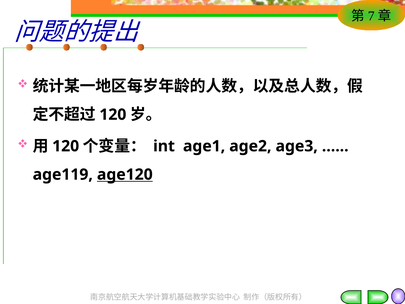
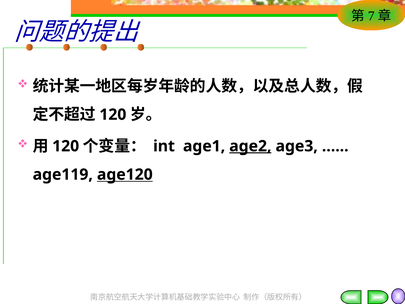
age2 underline: none -> present
